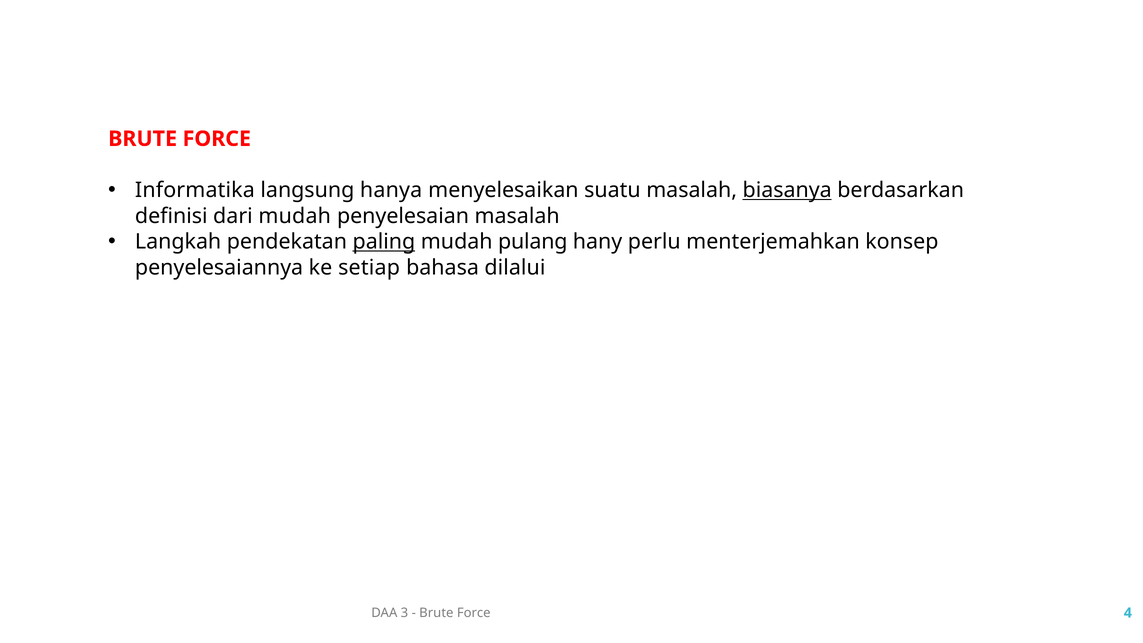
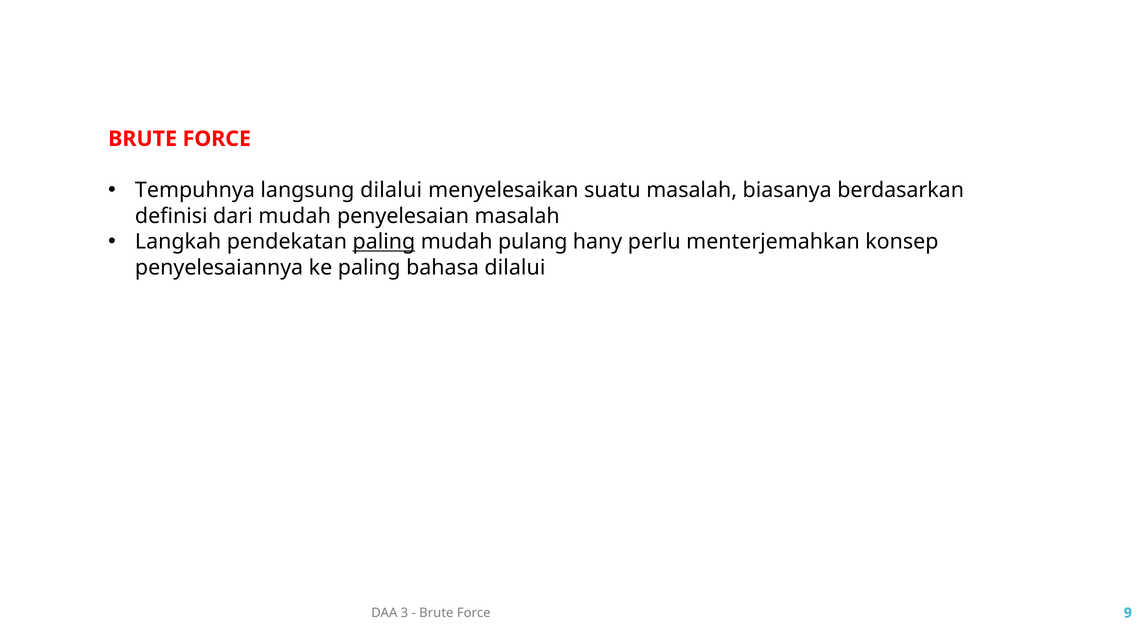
Informatika: Informatika -> Tempuhnya
langsung hanya: hanya -> dilalui
biasanya underline: present -> none
ke setiap: setiap -> paling
4: 4 -> 9
